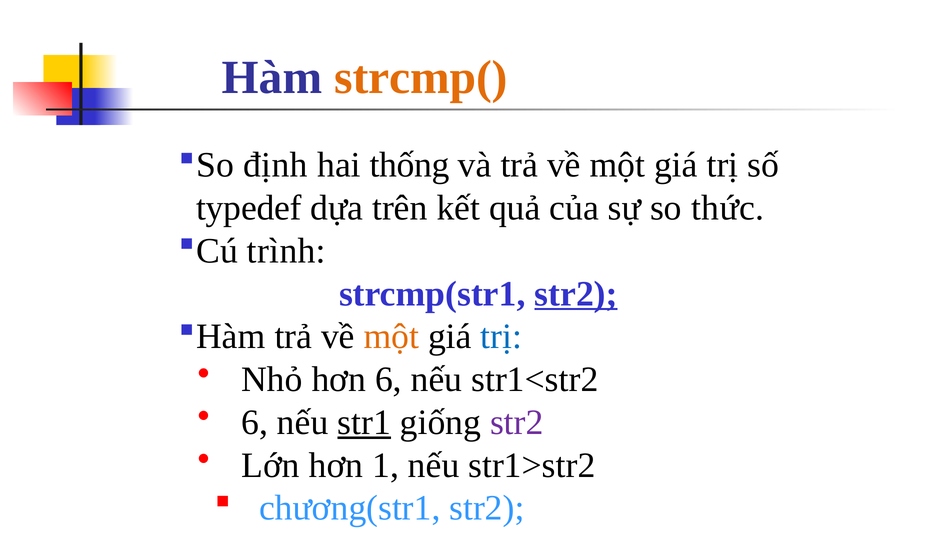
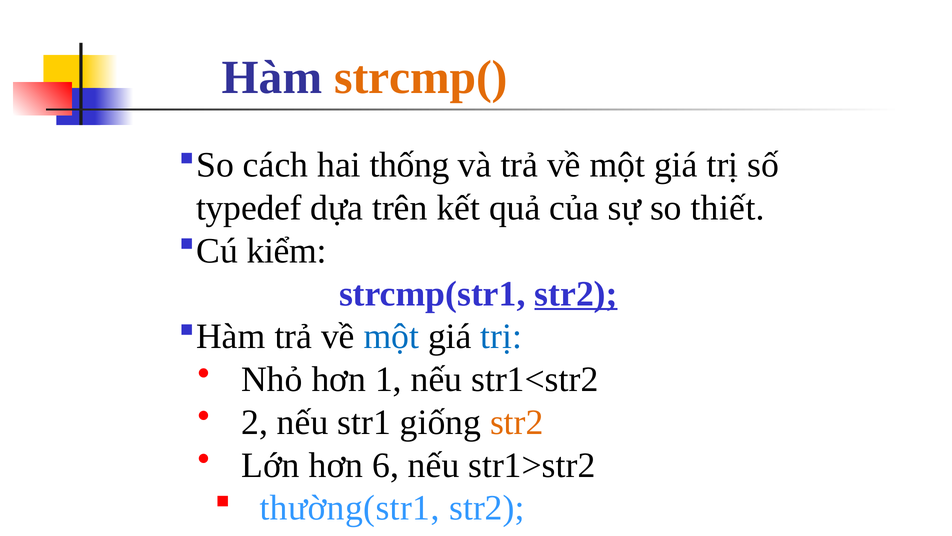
định: định -> cách
thức: thức -> thiết
trình: trình -> kiểm
một at (391, 336) colour: orange -> blue
hơn 6: 6 -> 1
6 at (255, 422): 6 -> 2
str1 underline: present -> none
str2 at (517, 422) colour: purple -> orange
1: 1 -> 6
chương(str1: chương(str1 -> thường(str1
